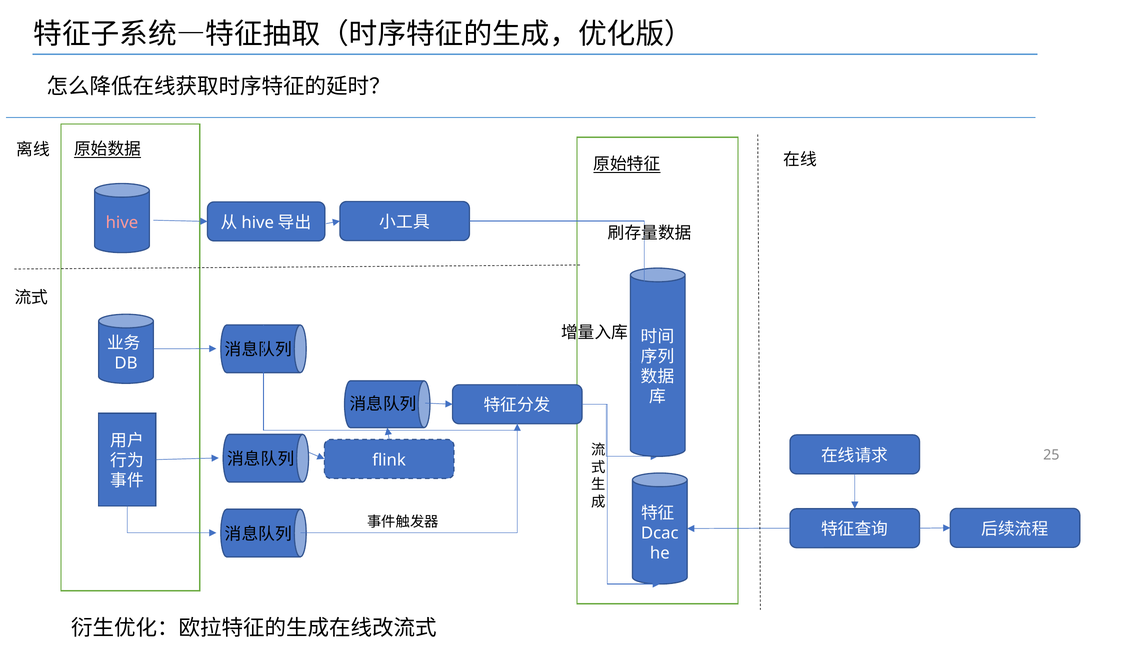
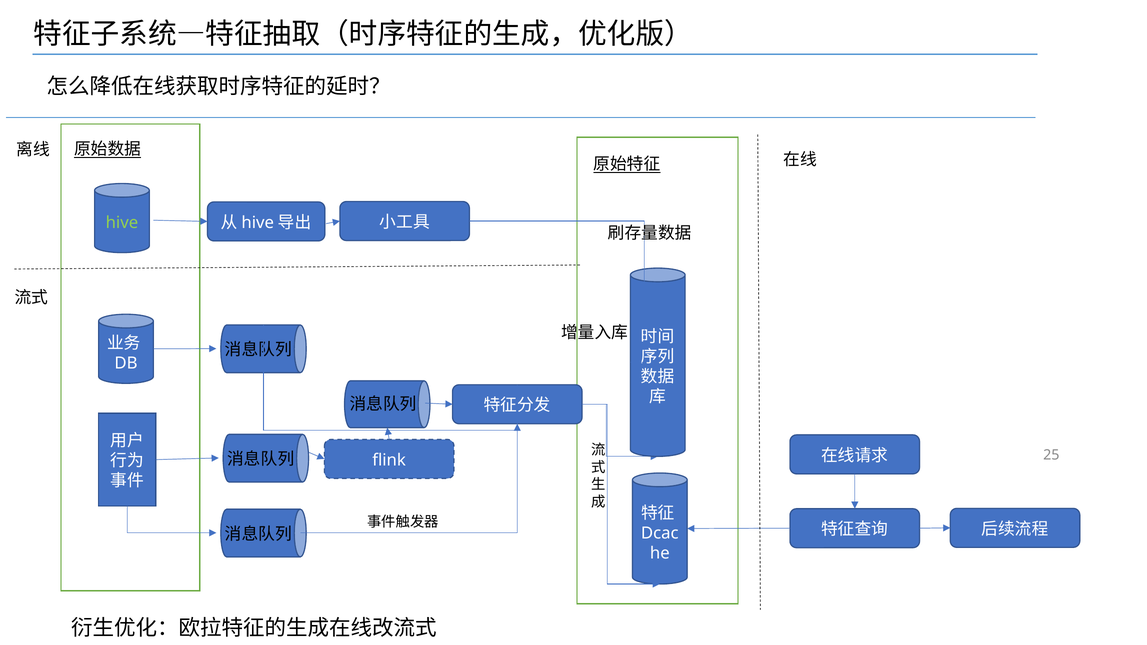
hive colour: pink -> light green
